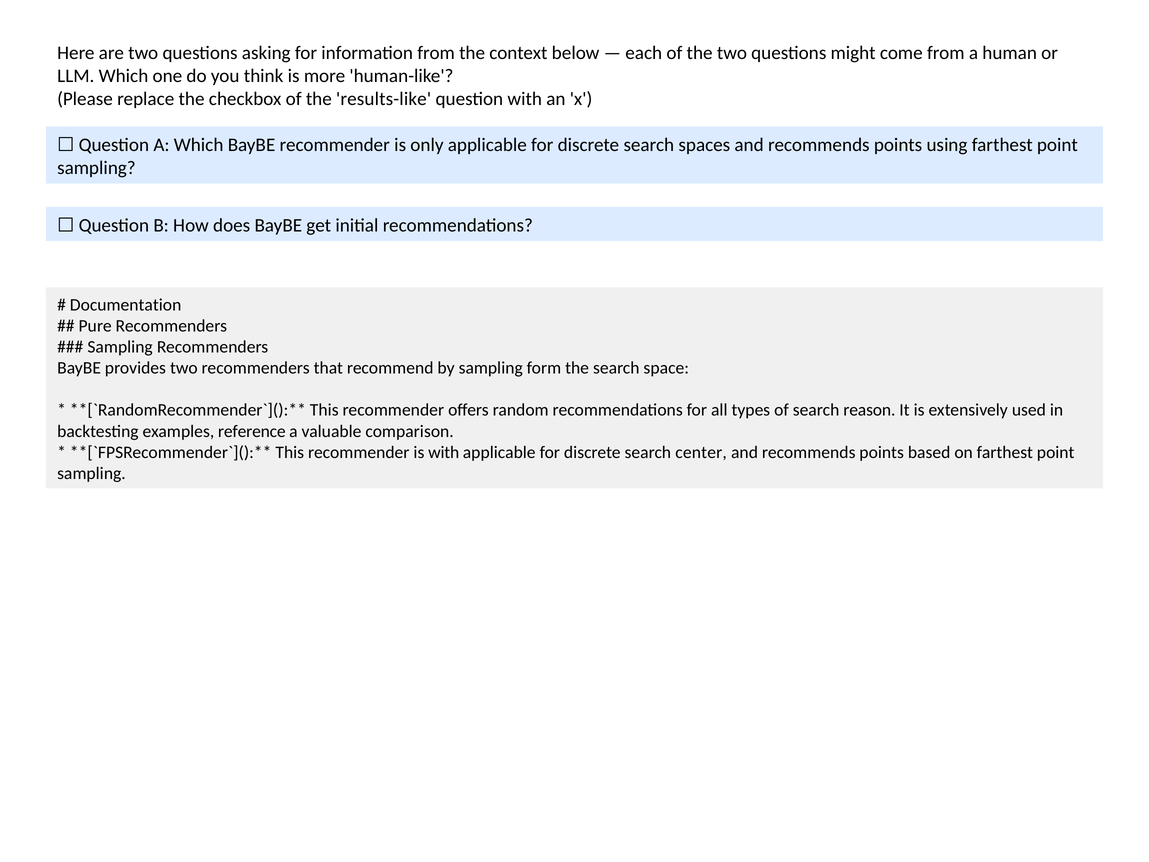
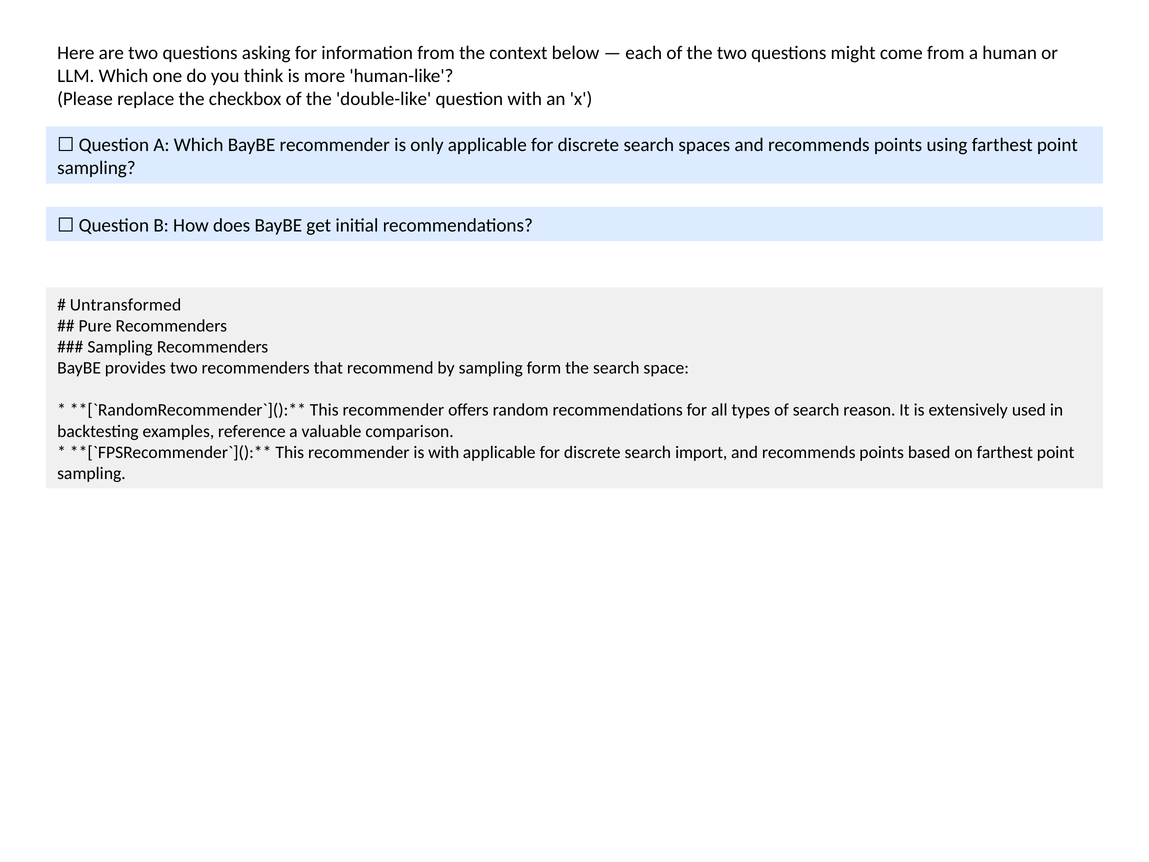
results-like: results-like -> double-like
Documentation: Documentation -> Untransformed
center: center -> import
